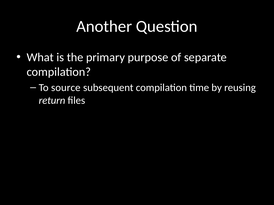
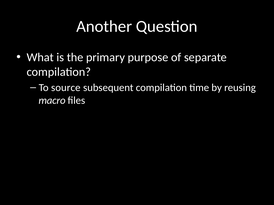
return: return -> macro
